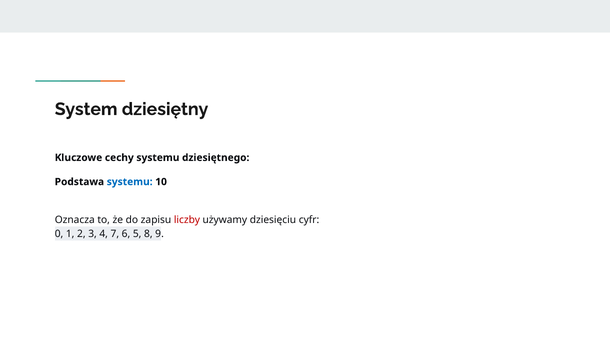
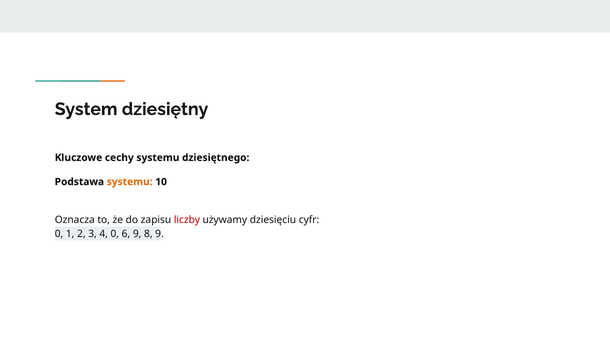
systemu at (130, 182) colour: blue -> orange
4 7: 7 -> 0
6 5: 5 -> 9
